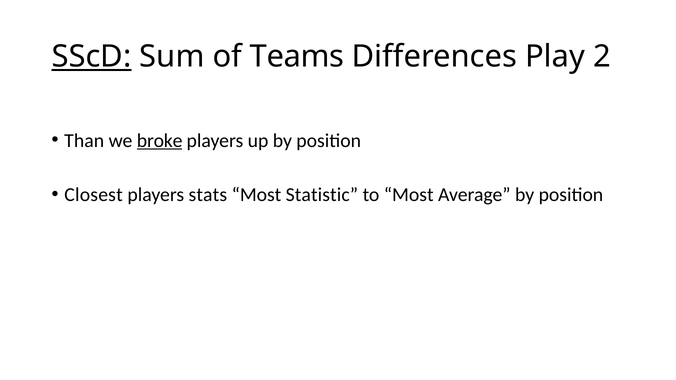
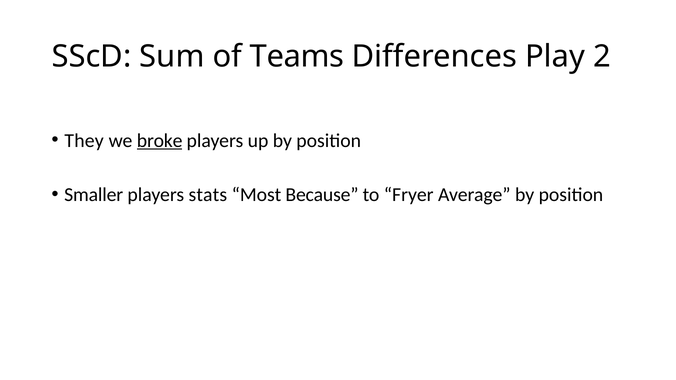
SScD underline: present -> none
Than: Than -> They
Closest: Closest -> Smaller
Statistic: Statistic -> Because
to Most: Most -> Fryer
